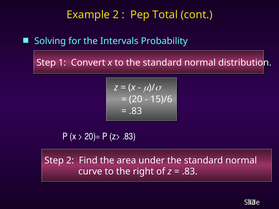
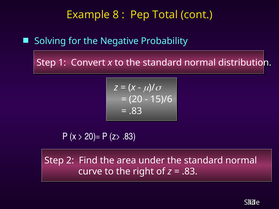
Example 2: 2 -> 8
Intervals: Intervals -> Negative
